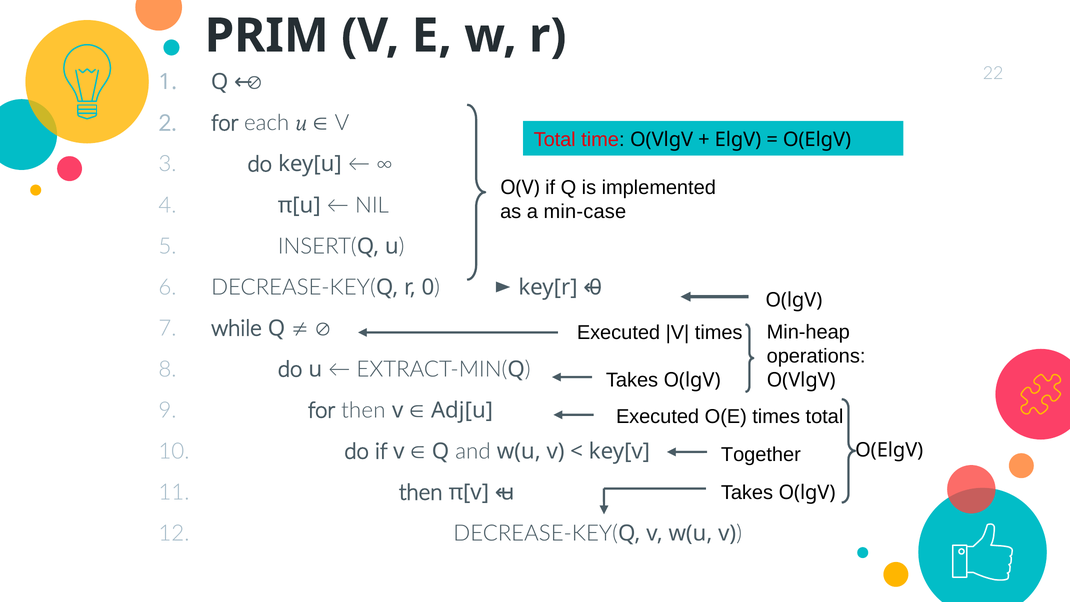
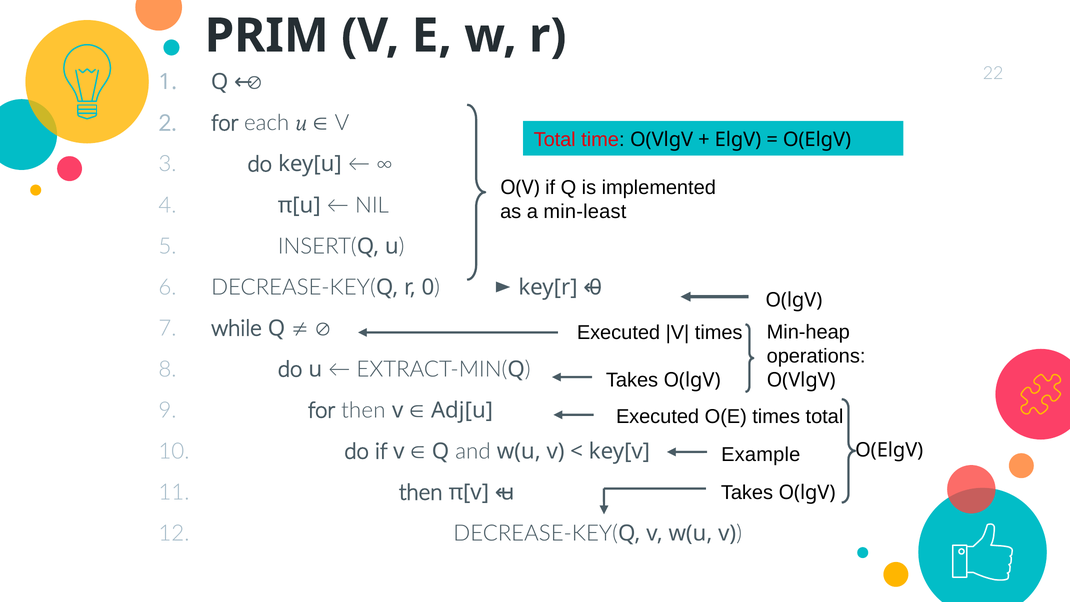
min-case: min-case -> min-least
Together: Together -> Example
